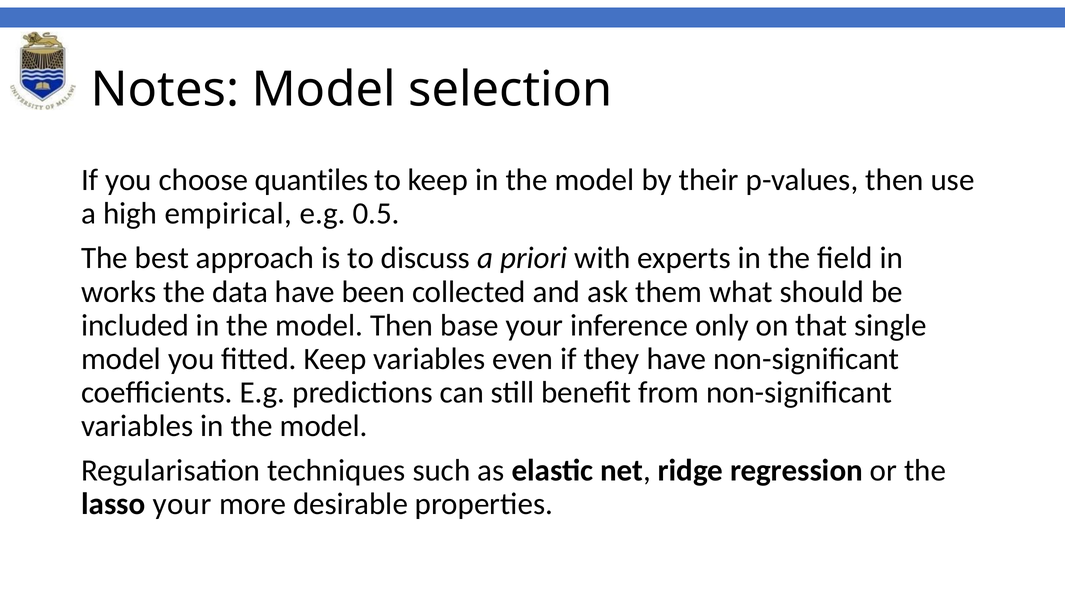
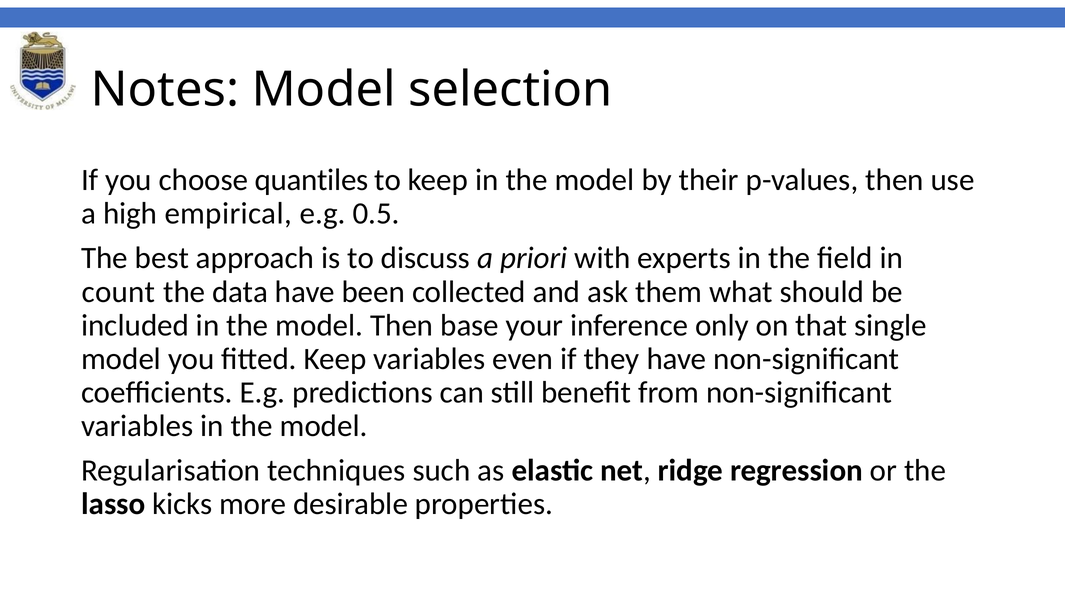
works: works -> count
lasso your: your -> kicks
